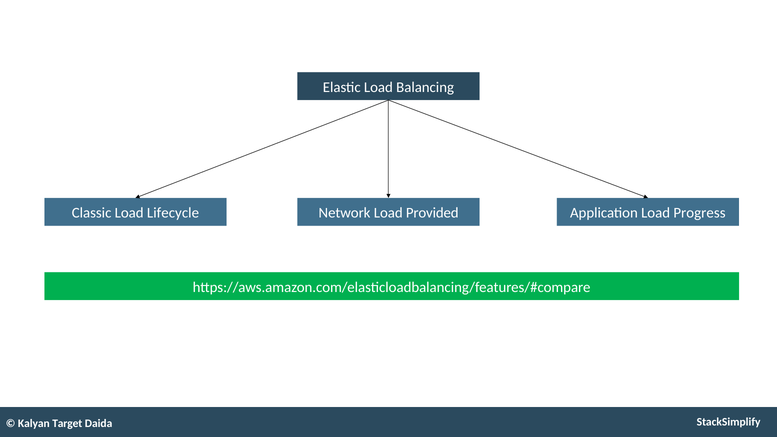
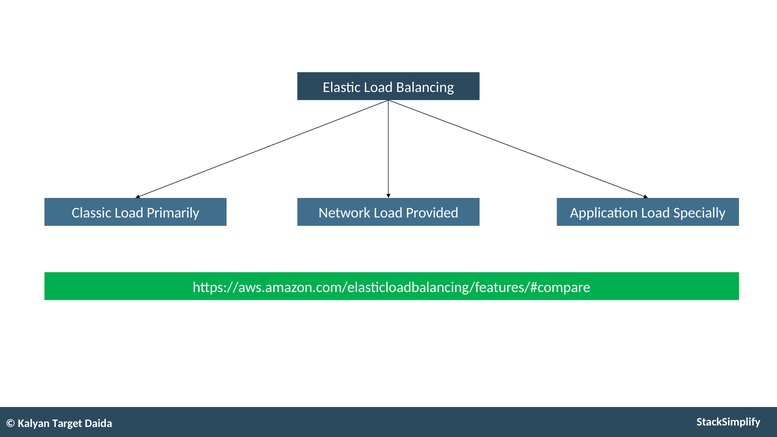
Lifecycle: Lifecycle -> Primarily
Progress: Progress -> Specially
